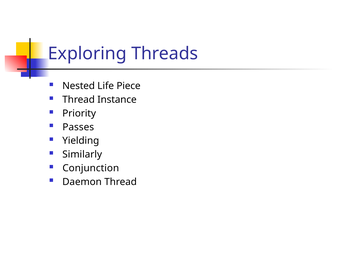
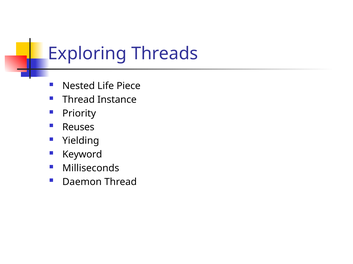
Passes: Passes -> Reuses
Similarly: Similarly -> Keyword
Conjunction: Conjunction -> Milliseconds
